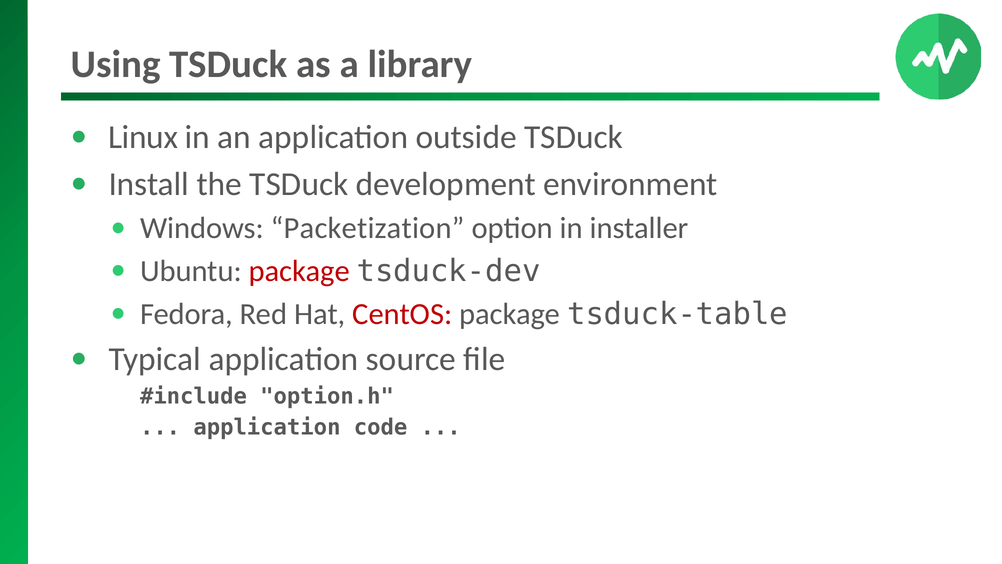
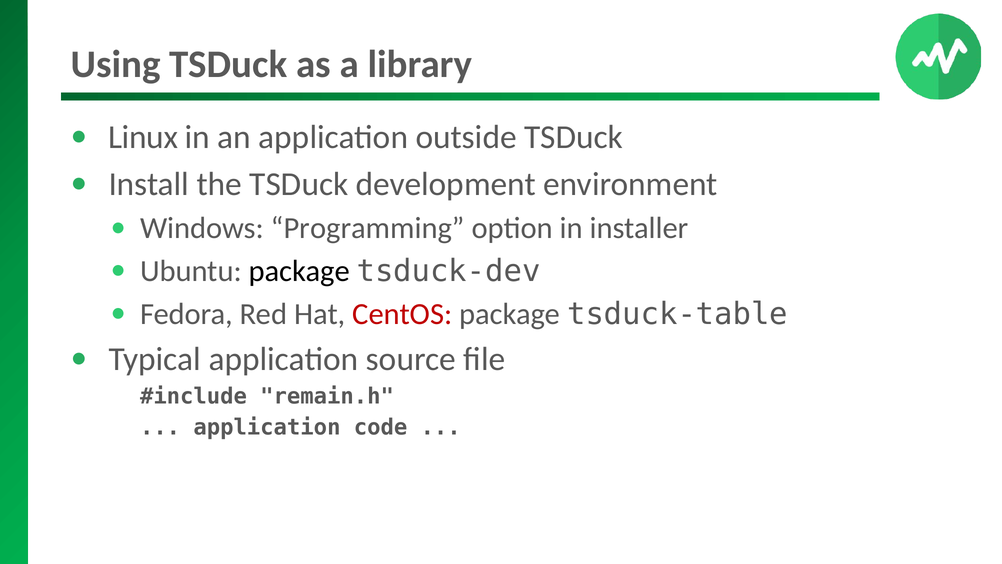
Packetization: Packetization -> Programming
package at (299, 271) colour: red -> black
option.h: option.h -> remain.h
